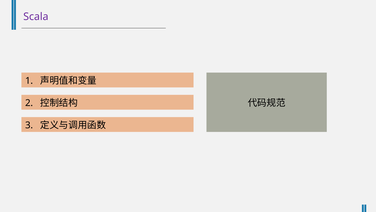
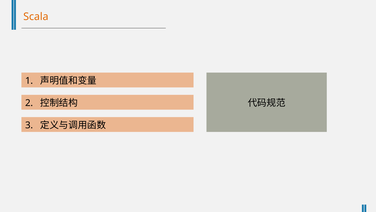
Scala colour: purple -> orange
